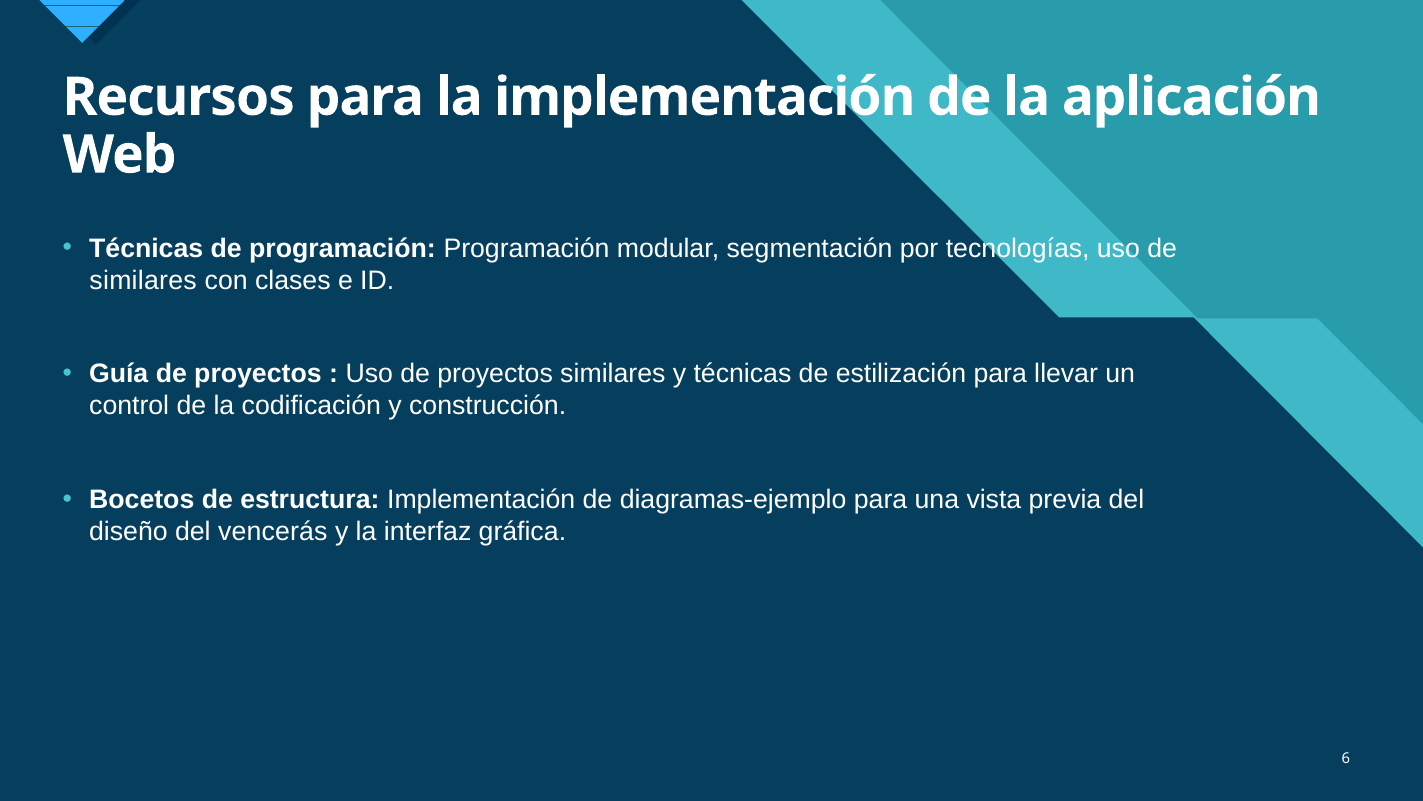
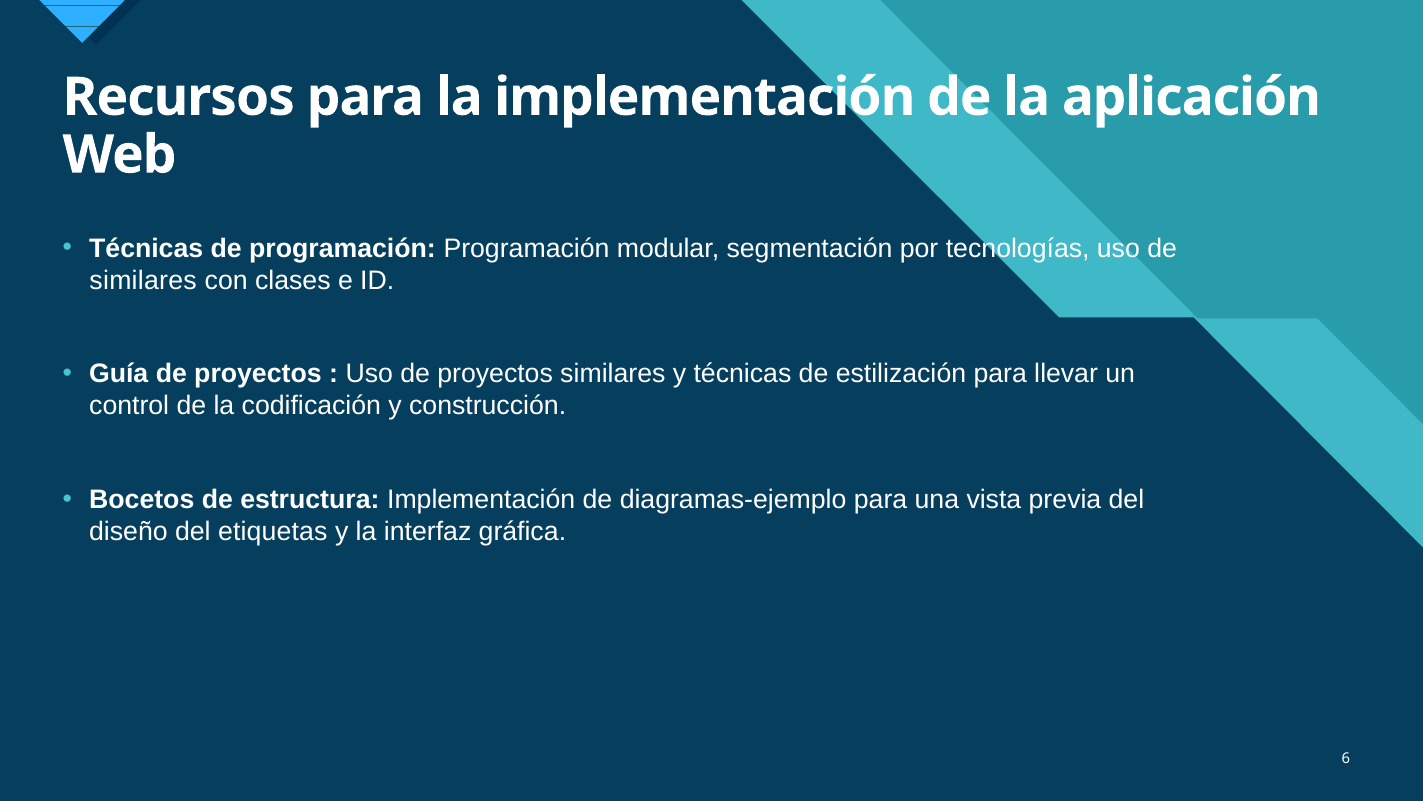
vencerás: vencerás -> etiquetas
